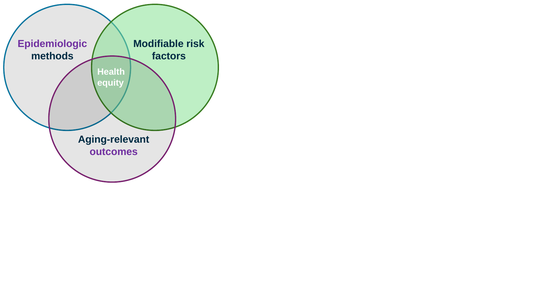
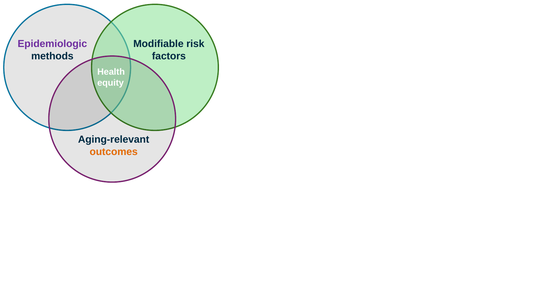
outcomes colour: purple -> orange
